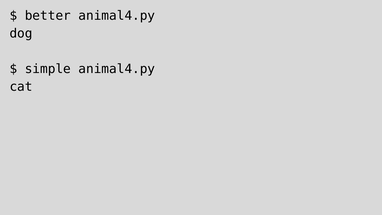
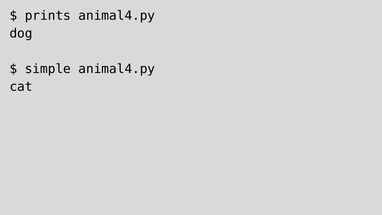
better: better -> prints
